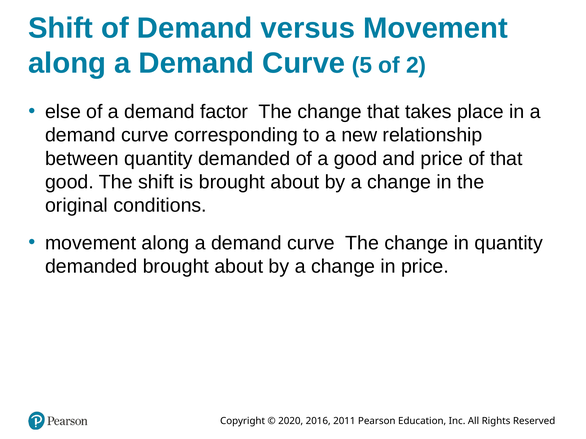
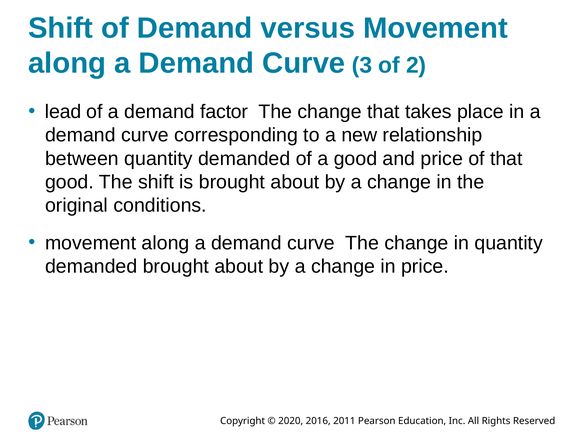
5: 5 -> 3
else: else -> lead
